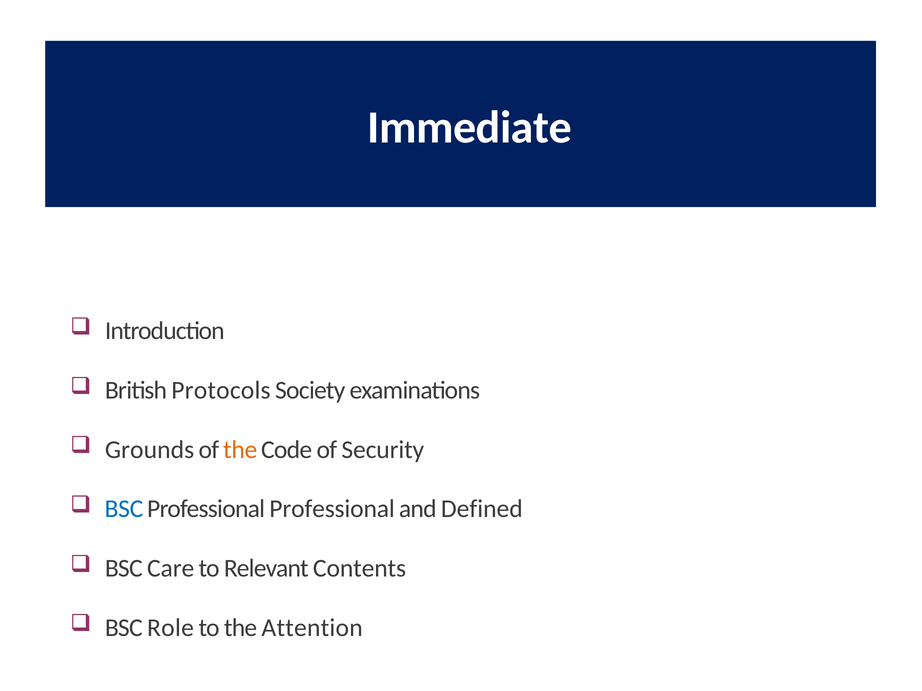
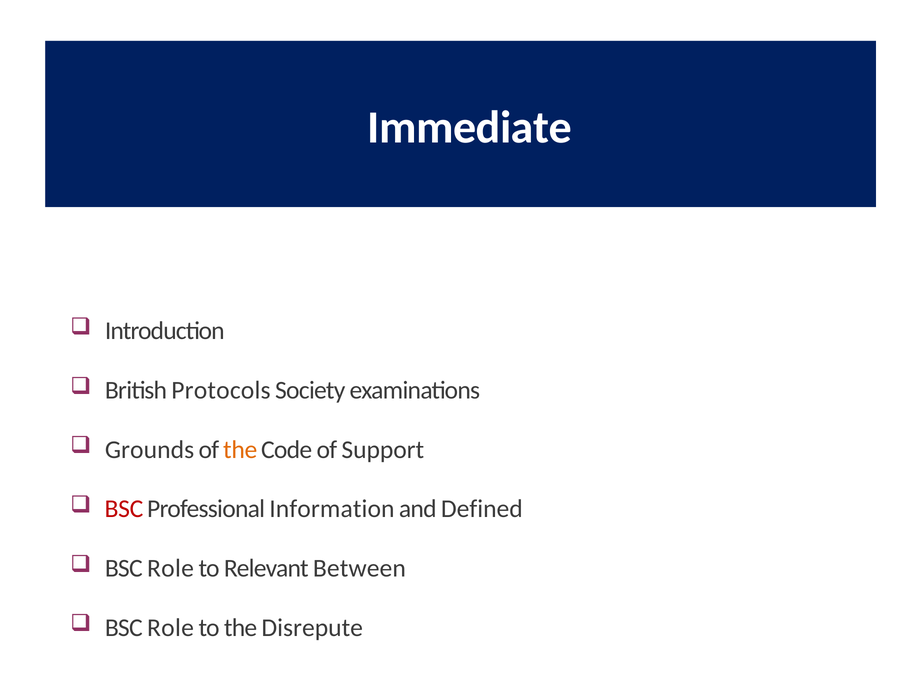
Security: Security -> Support
BSC at (124, 509) colour: blue -> red
Professional Professional: Professional -> Information
Care at (171, 569): Care -> Role
Contents: Contents -> Between
Attention: Attention -> Disrepute
